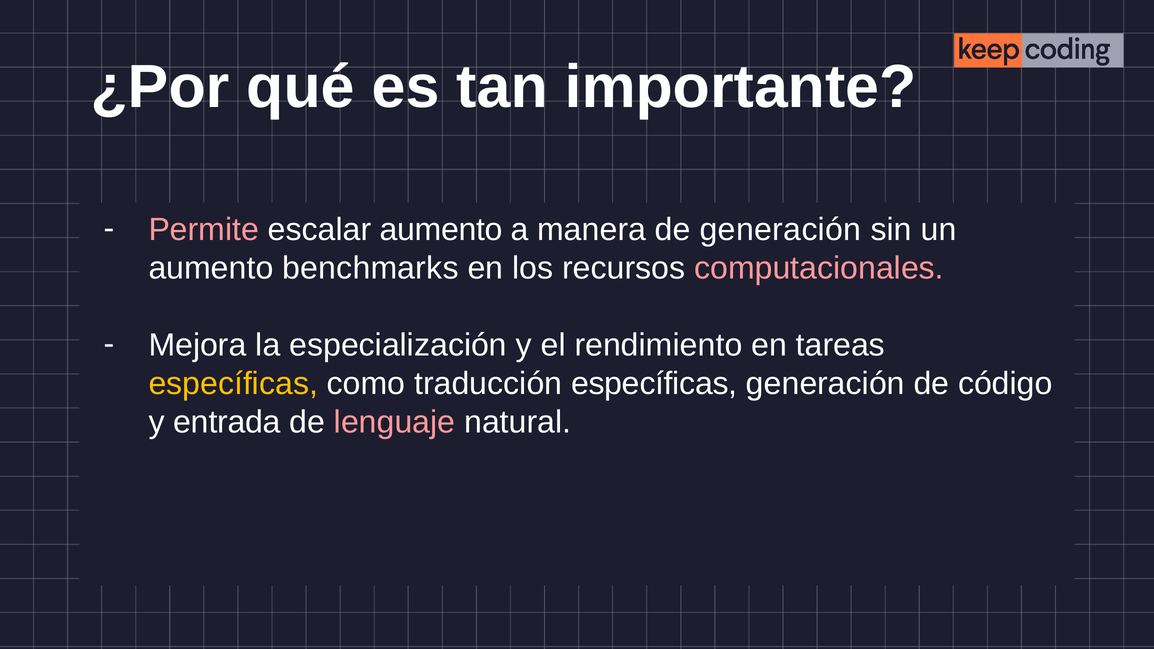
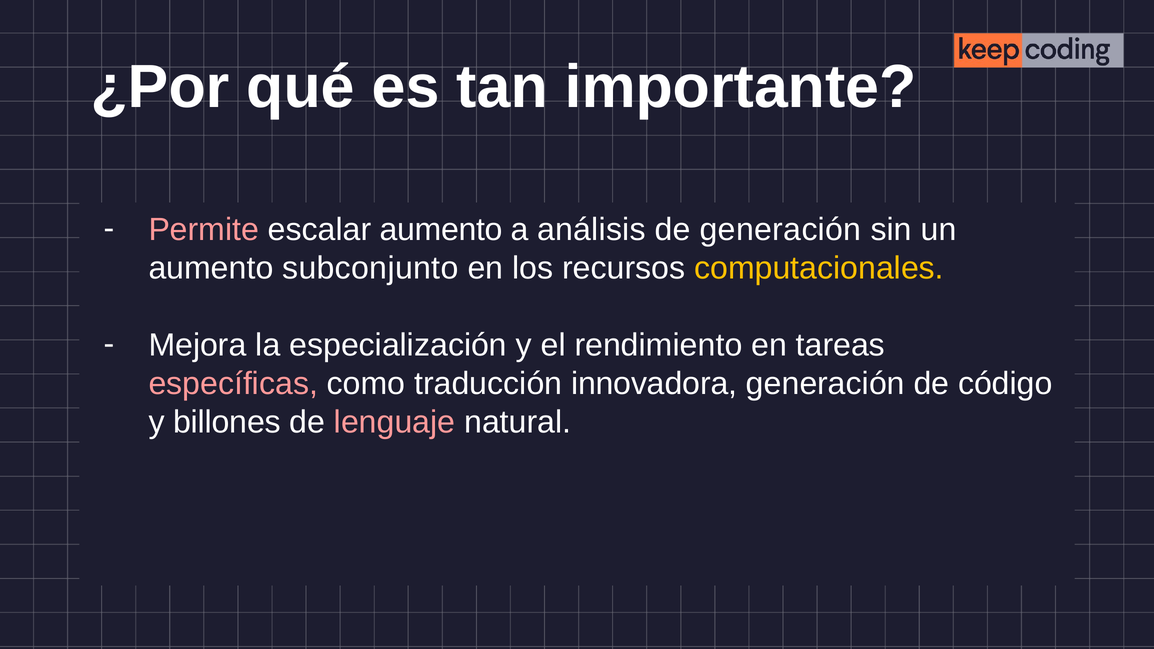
manera: manera -> análisis
benchmarks: benchmarks -> subconjunto
computacionales colour: pink -> yellow
específicas at (233, 384) colour: yellow -> pink
traducción específicas: específicas -> innovadora
entrada: entrada -> billones
